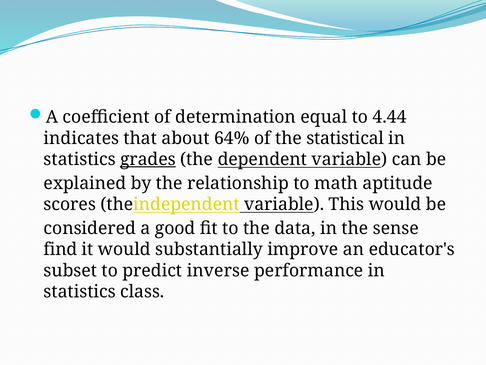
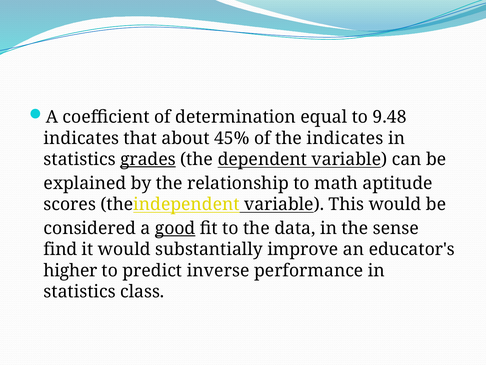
4.44: 4.44 -> 9.48
64%: 64% -> 45%
the statistical: statistical -> indicates
good underline: none -> present
subset: subset -> higher
